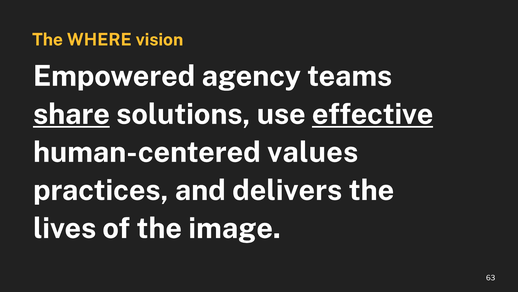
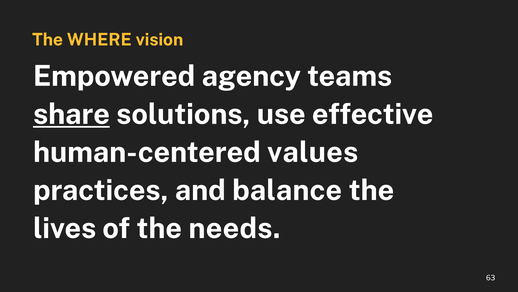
effective underline: present -> none
delivers: delivers -> balance
image: image -> needs
